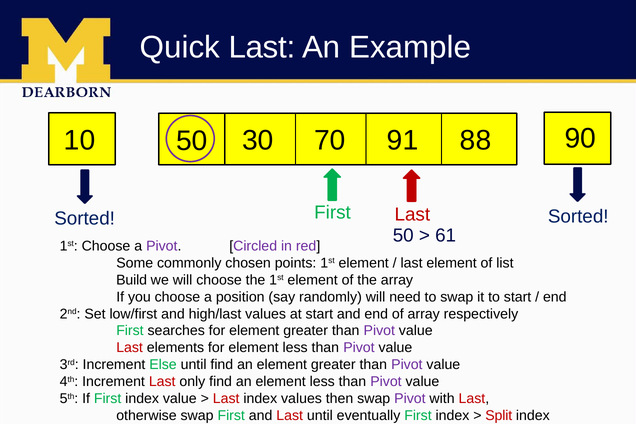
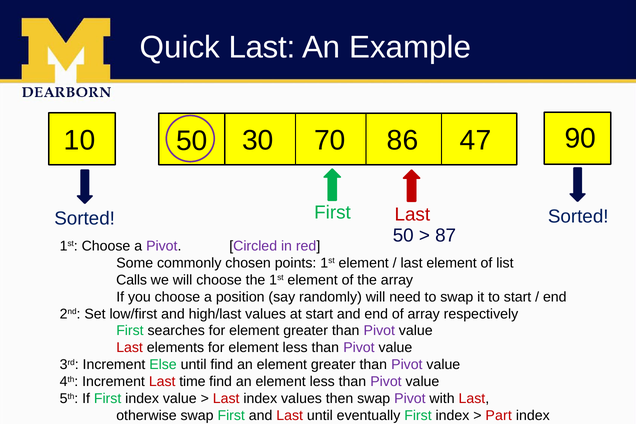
91: 91 -> 86
88: 88 -> 47
61: 61 -> 87
Build: Build -> Calls
only: only -> time
Split: Split -> Part
